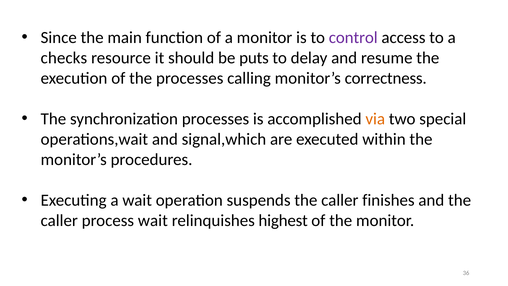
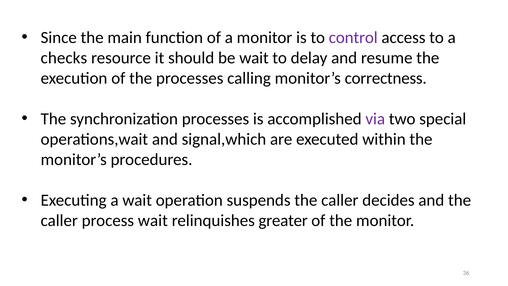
be puts: puts -> wait
via colour: orange -> purple
finishes: finishes -> decides
highest: highest -> greater
